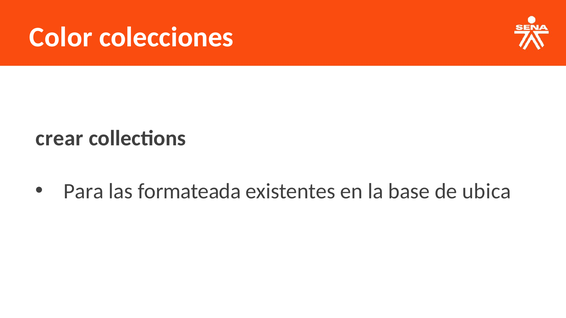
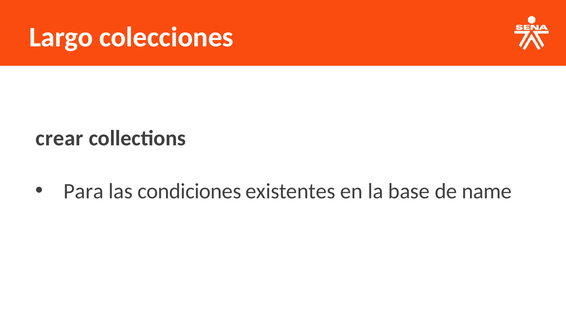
Color: Color -> Largo
formateada: formateada -> condiciones
ubica: ubica -> name
